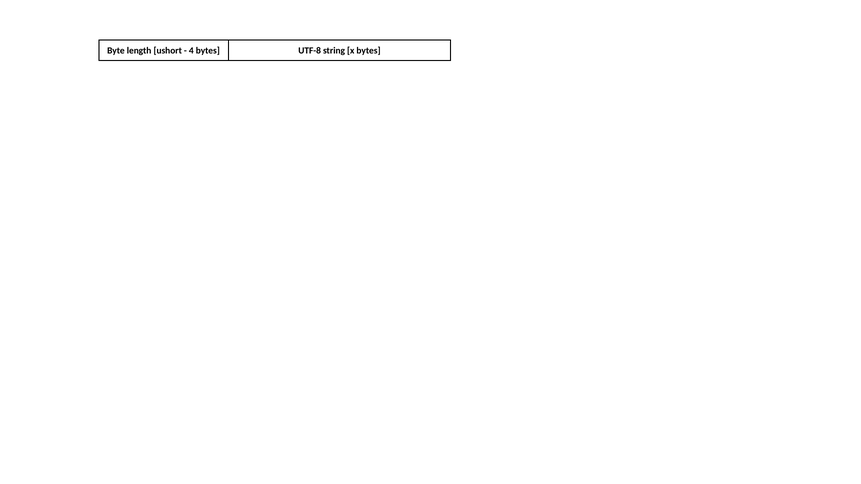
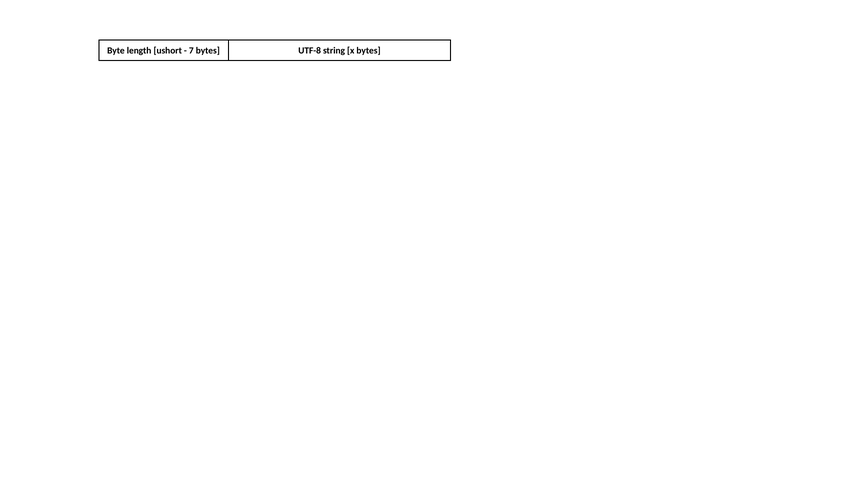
4: 4 -> 7
